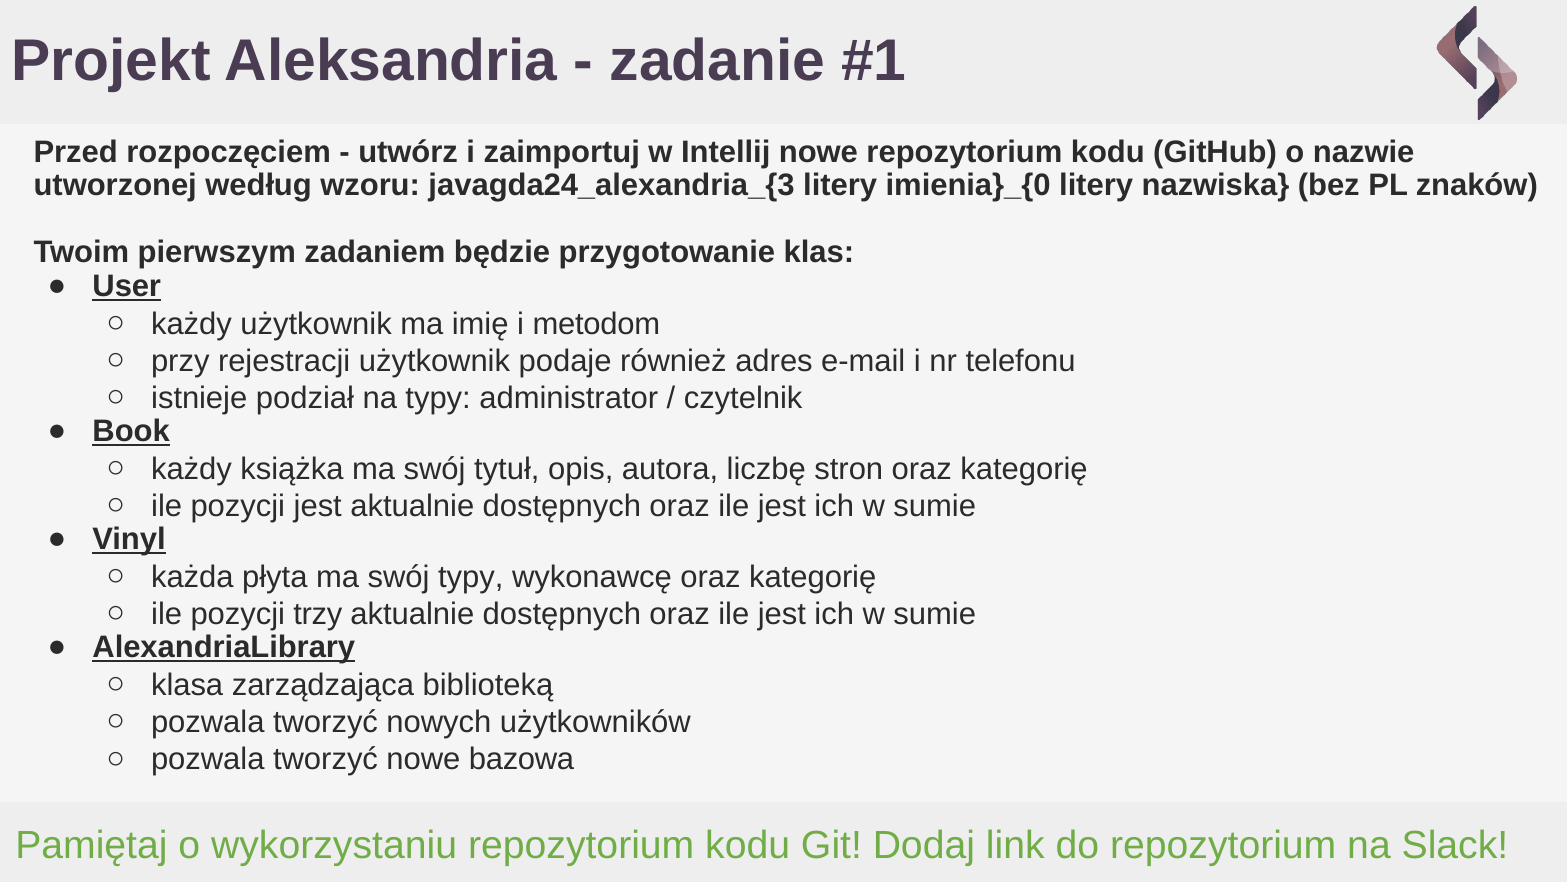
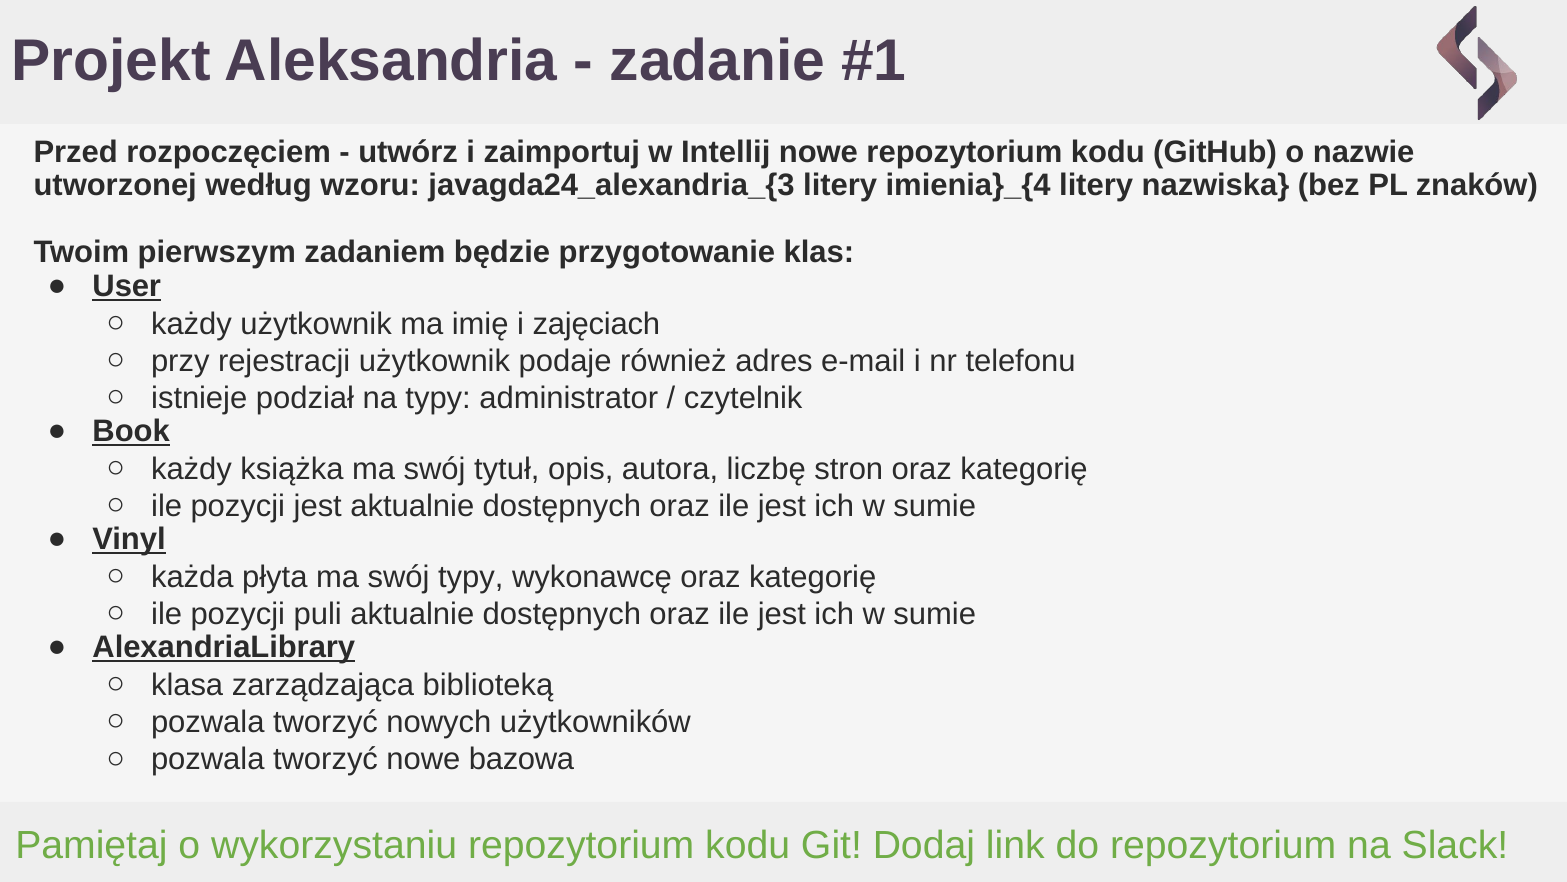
imienia}_{0: imienia}_{0 -> imienia}_{4
metodom: metodom -> zajęciach
trzy: trzy -> puli
